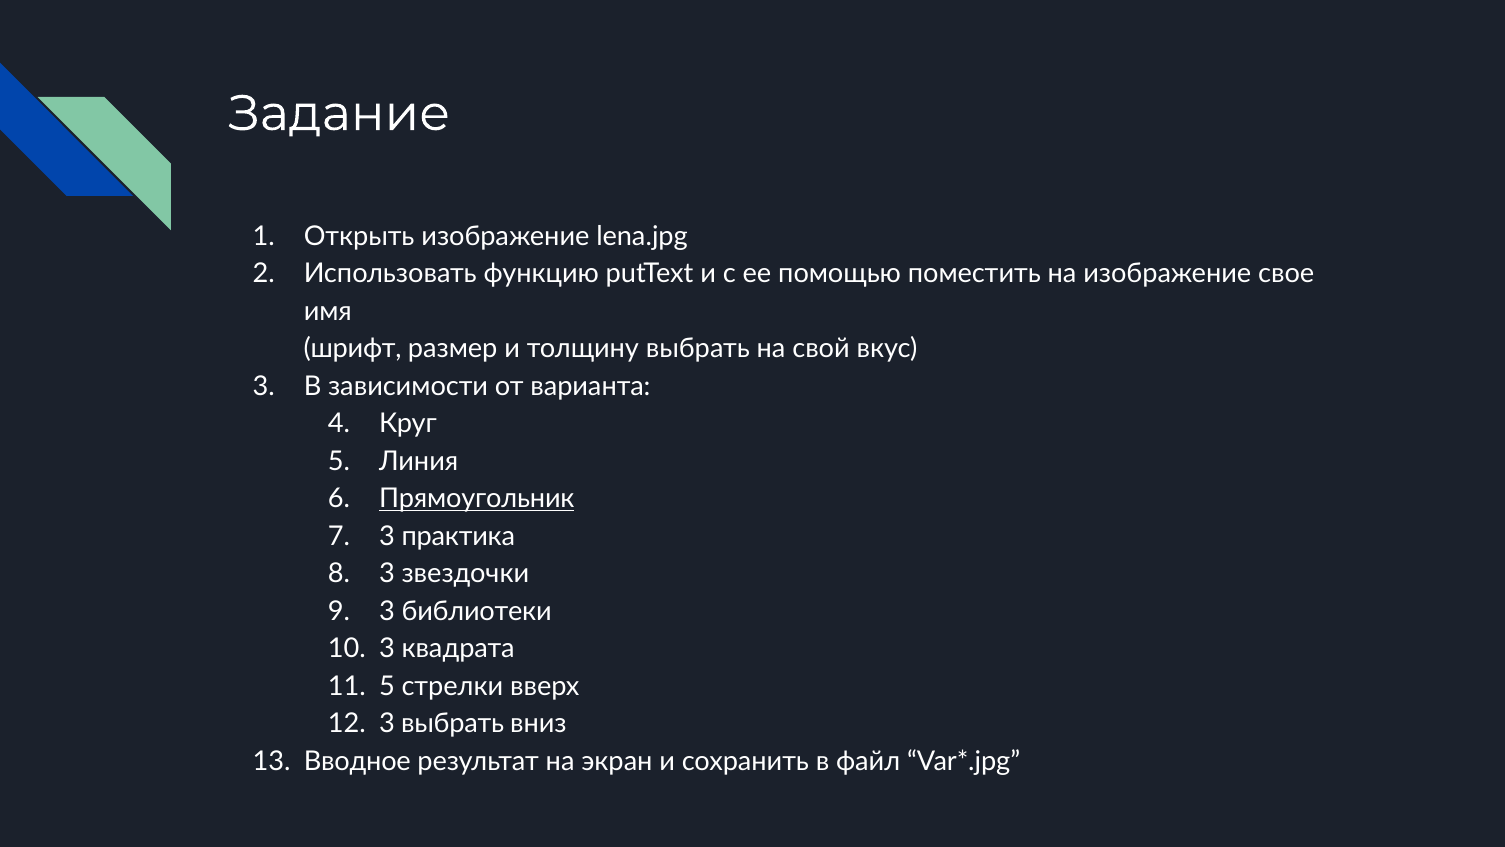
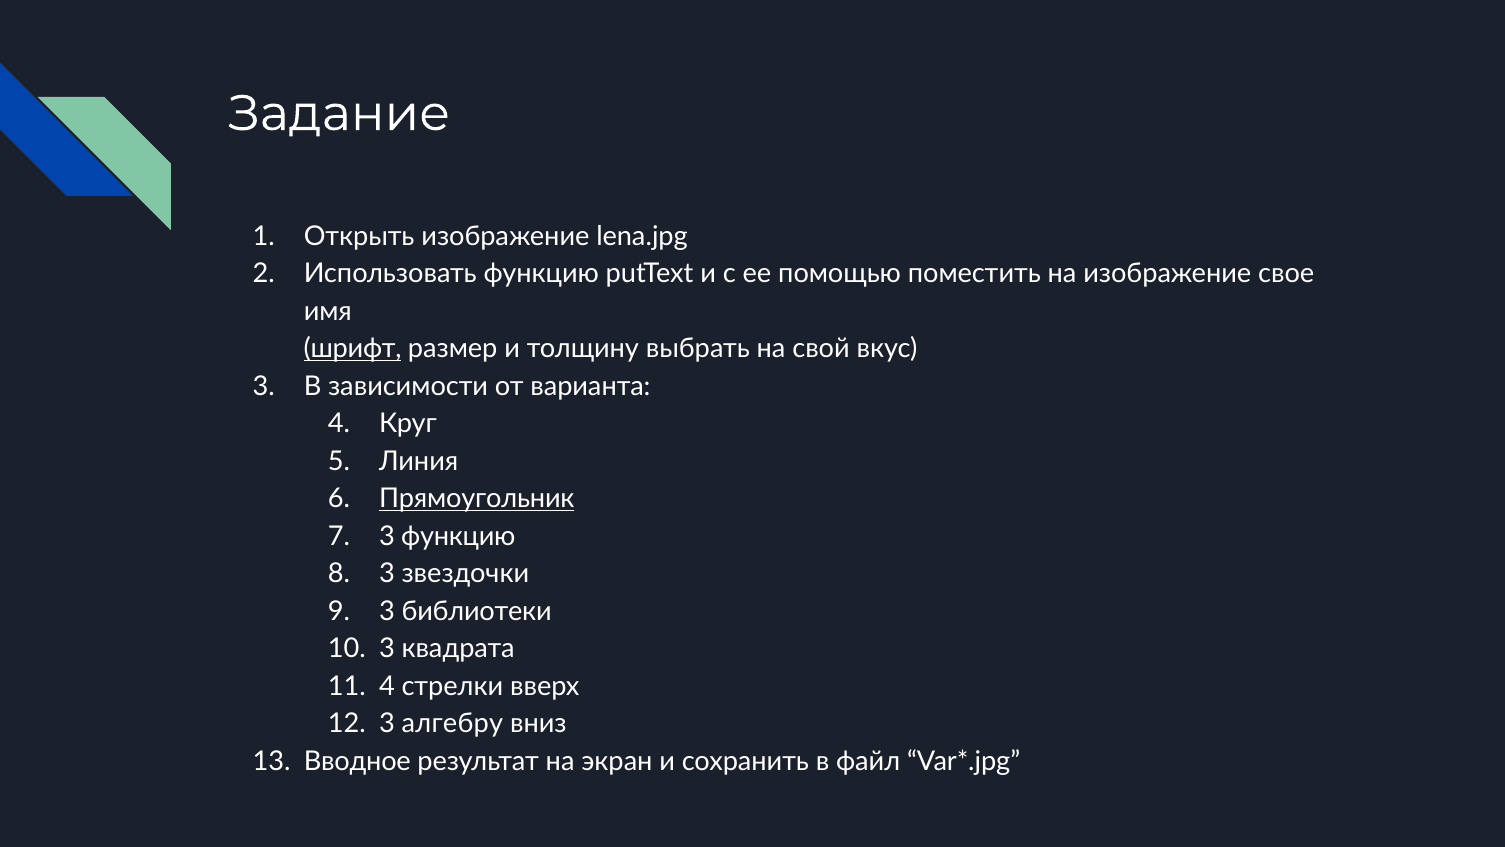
шрифт underline: none -> present
3 практика: практика -> функцию
5 at (387, 686): 5 -> 4
3 выбрать: выбрать -> алгебру
